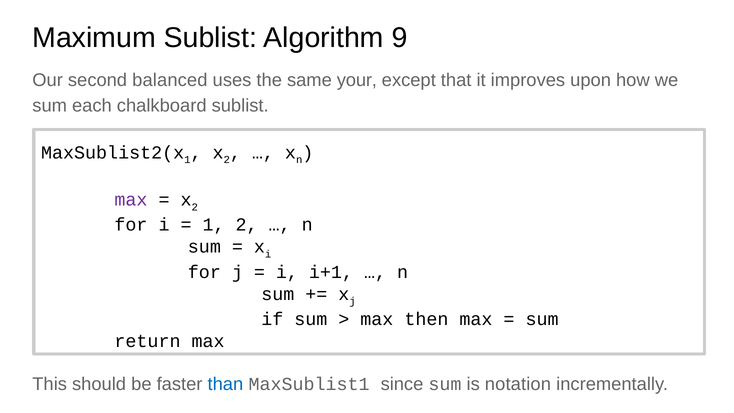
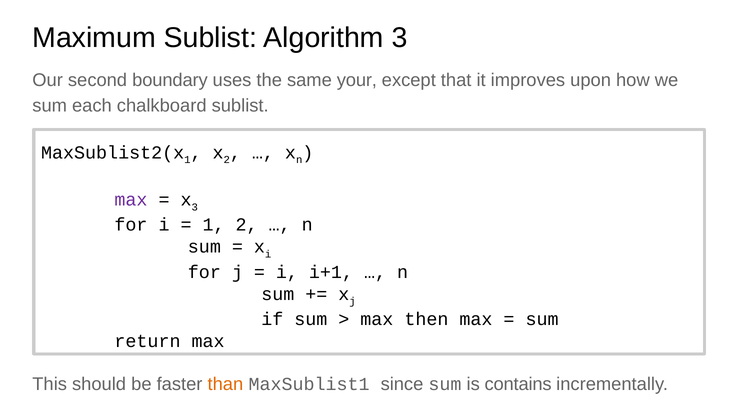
Algorithm 9: 9 -> 3
balanced: balanced -> boundary
2 at (195, 207): 2 -> 3
than colour: blue -> orange
notation: notation -> contains
